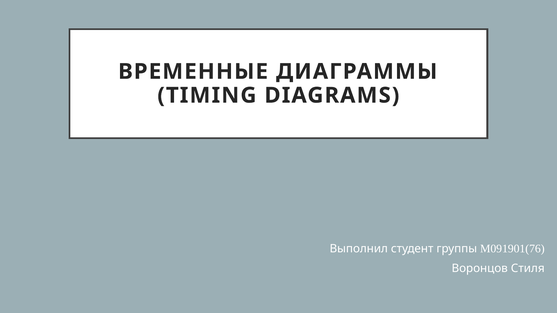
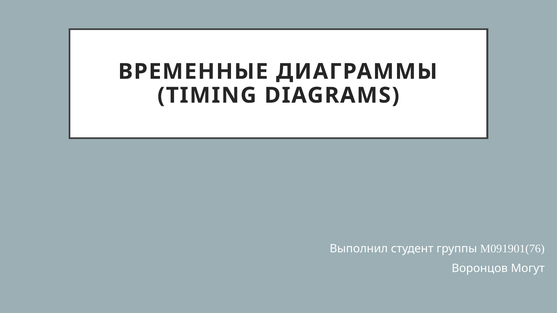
Стиля: Стиля -> Могут
